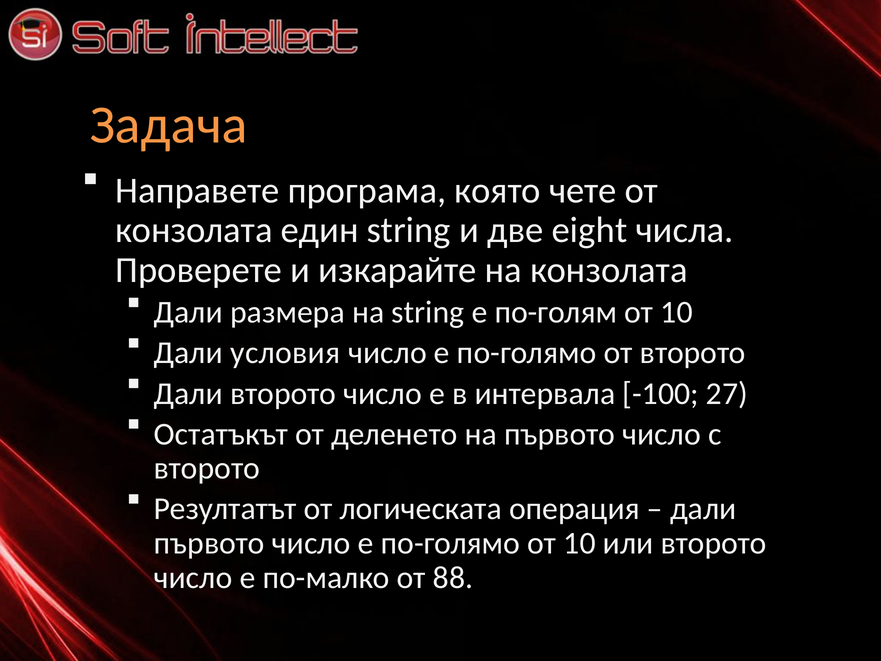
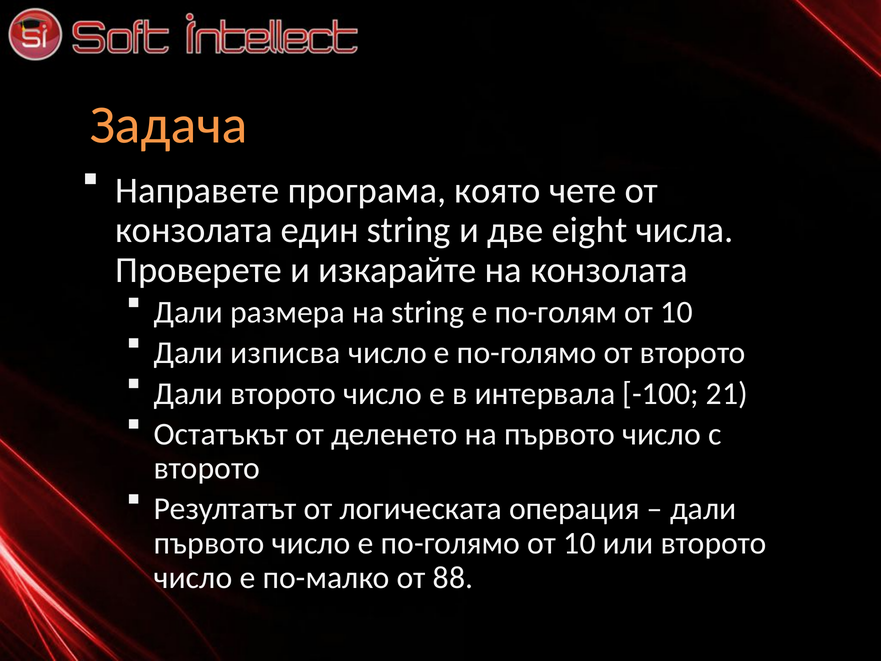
условия: условия -> изписва
27: 27 -> 21
